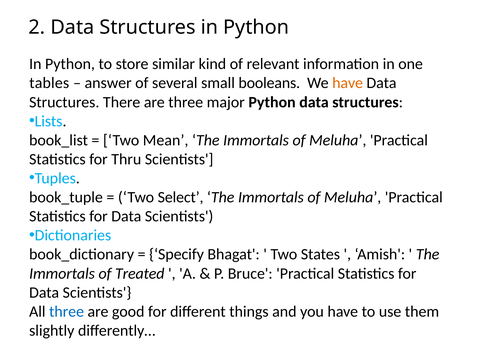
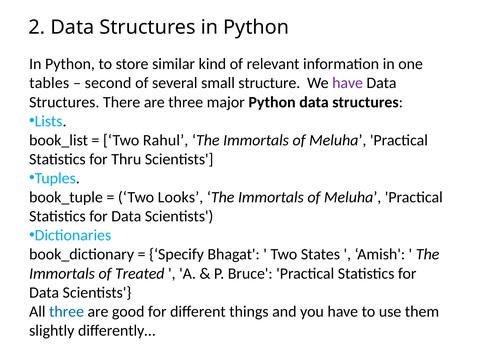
answer: answer -> second
booleans: booleans -> structure
have at (348, 83) colour: orange -> purple
Mean: Mean -> Rahul
Select: Select -> Looks
